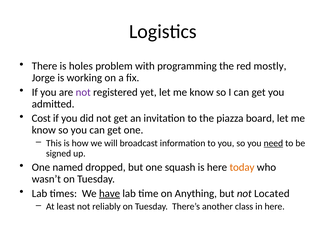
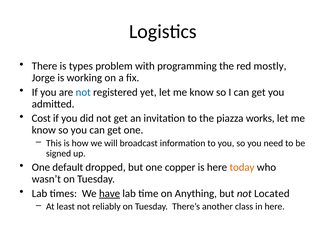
holes: holes -> types
not at (83, 92) colour: purple -> blue
board: board -> works
need underline: present -> none
named: named -> default
squash: squash -> copper
